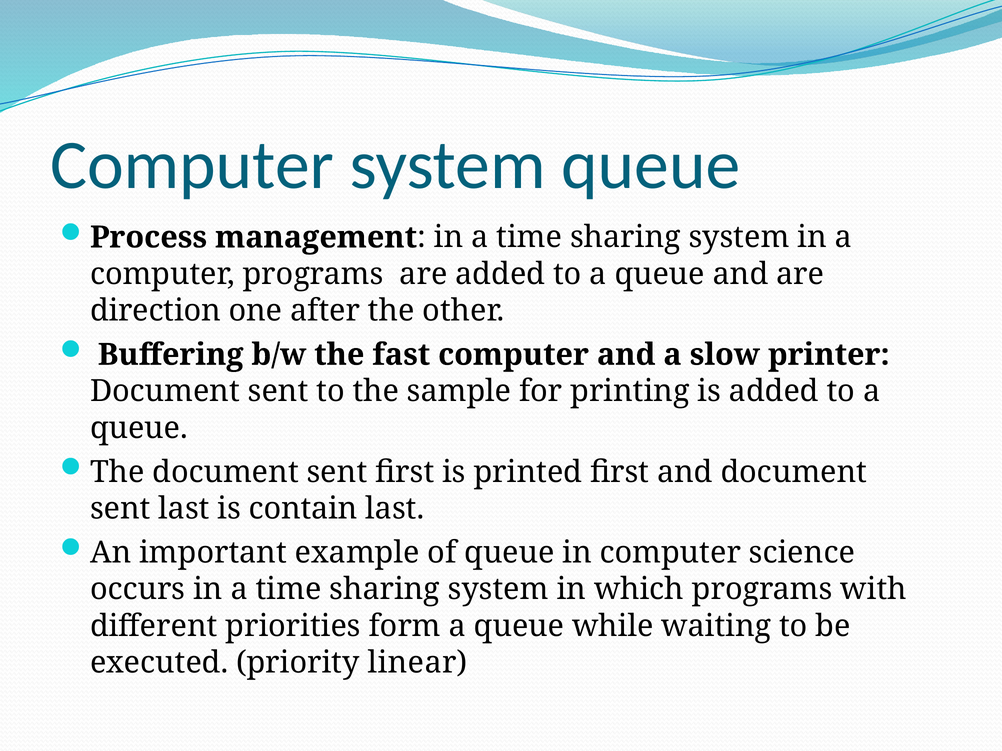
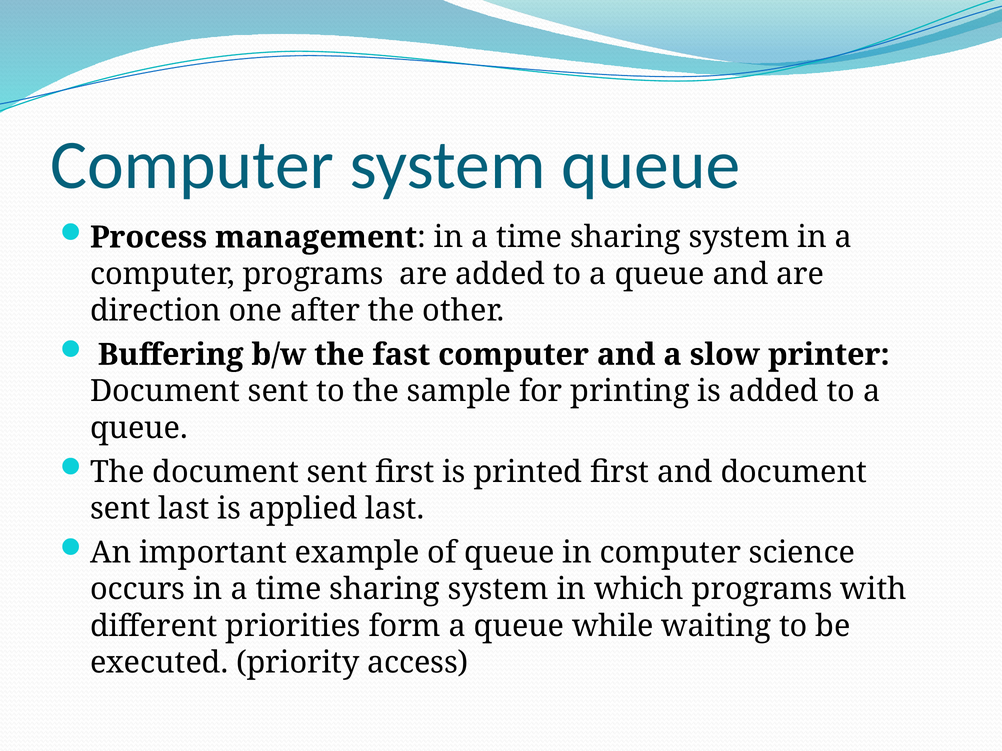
contain: contain -> applied
linear: linear -> access
